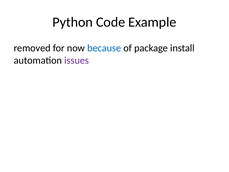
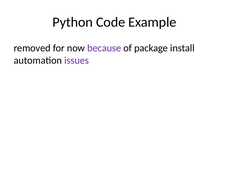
because colour: blue -> purple
